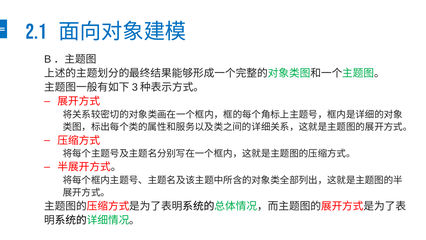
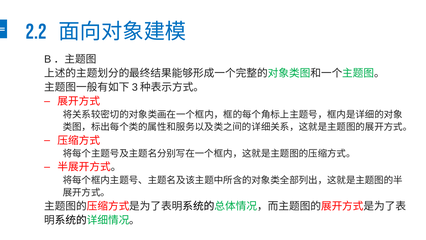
2.1: 2.1 -> 2.2
